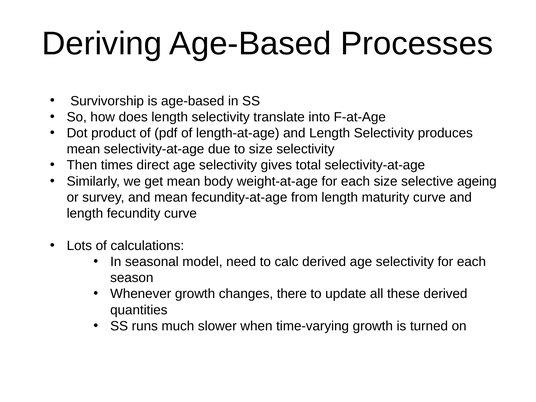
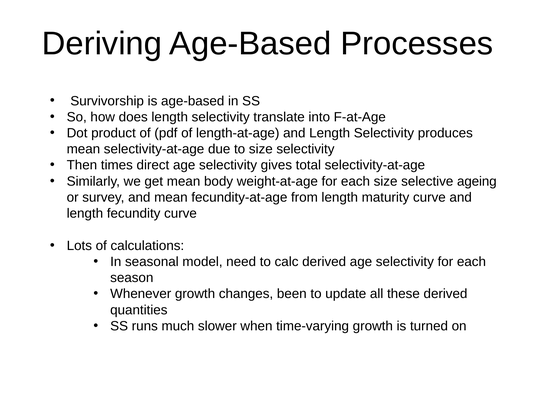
there: there -> been
